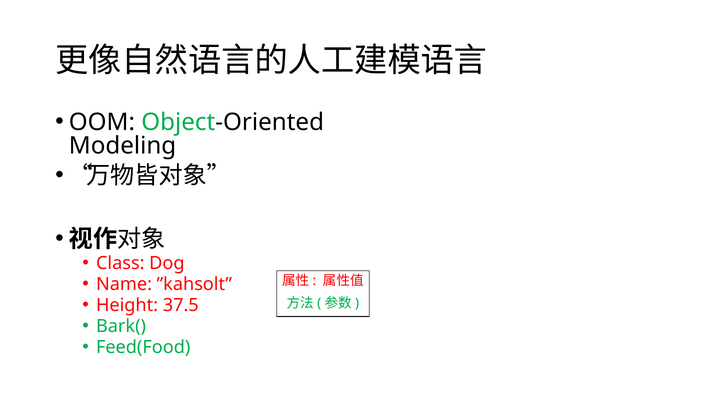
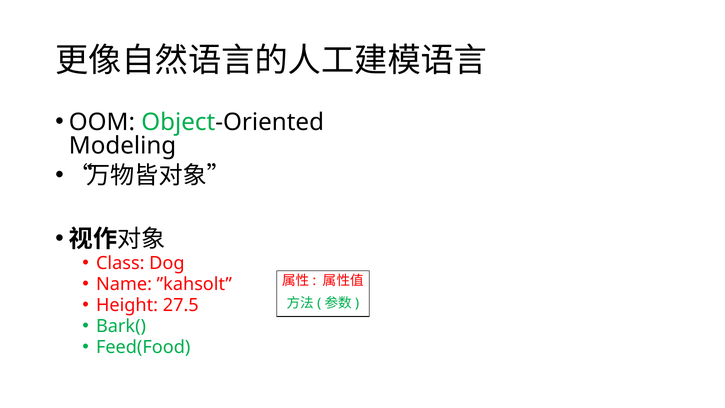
37.5: 37.5 -> 27.5
